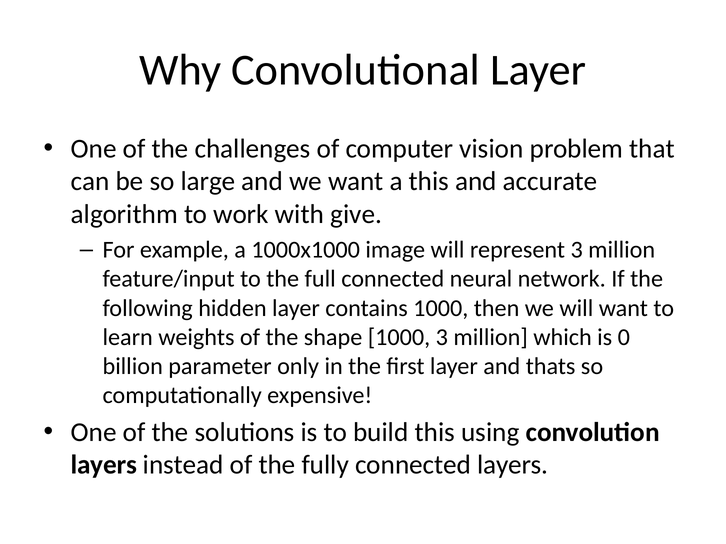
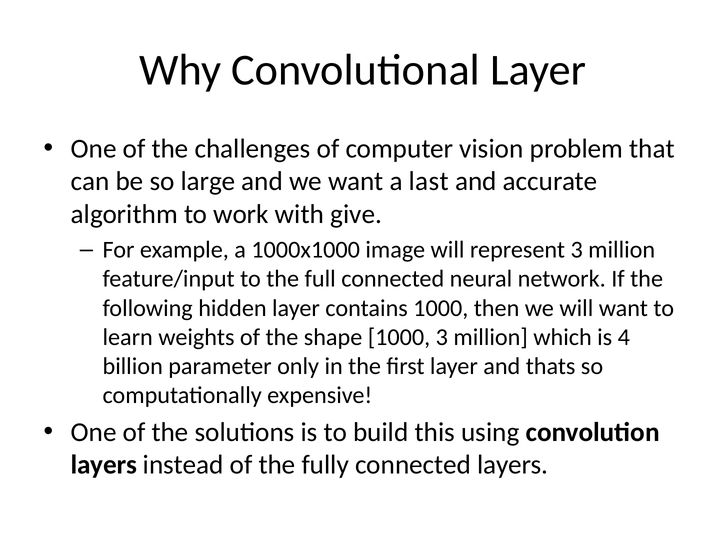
a this: this -> last
0: 0 -> 4
